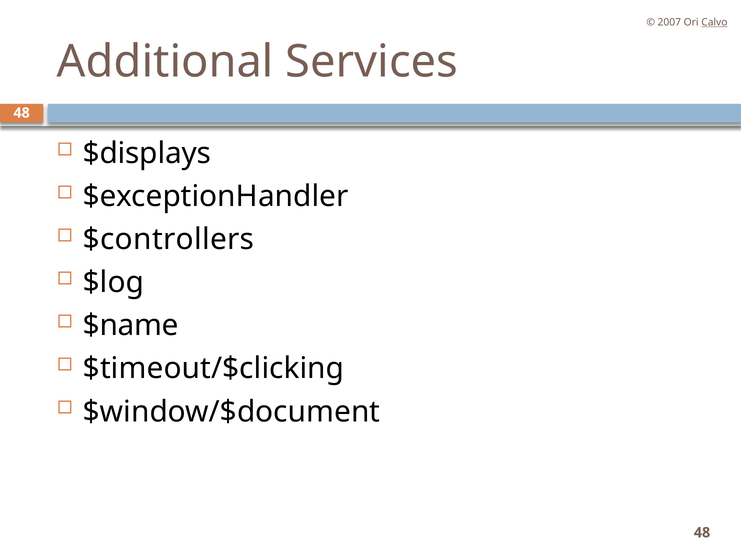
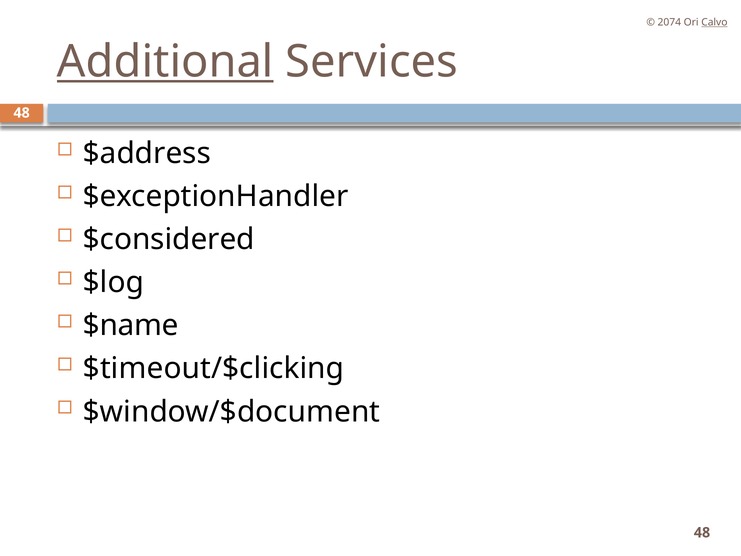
2007: 2007 -> 2074
Additional underline: none -> present
$displays: $displays -> $address
$controllers: $controllers -> $considered
